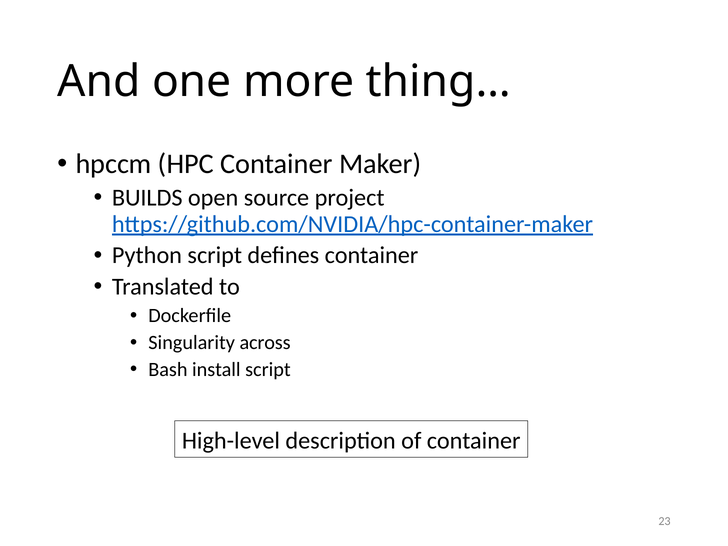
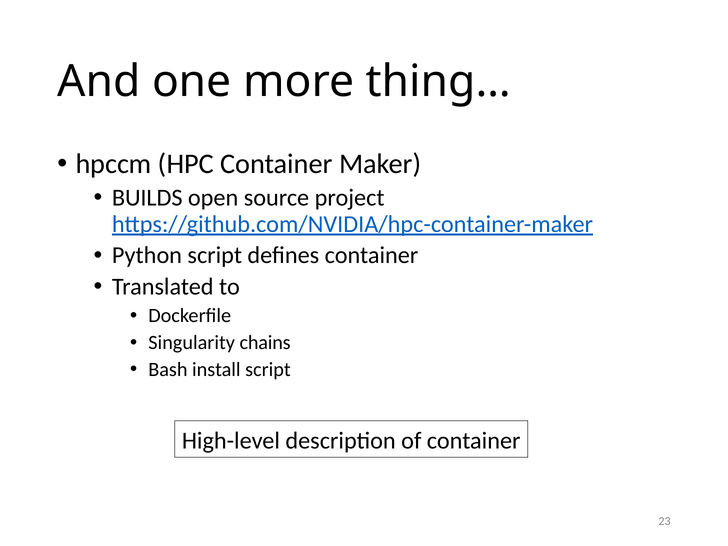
across: across -> chains
